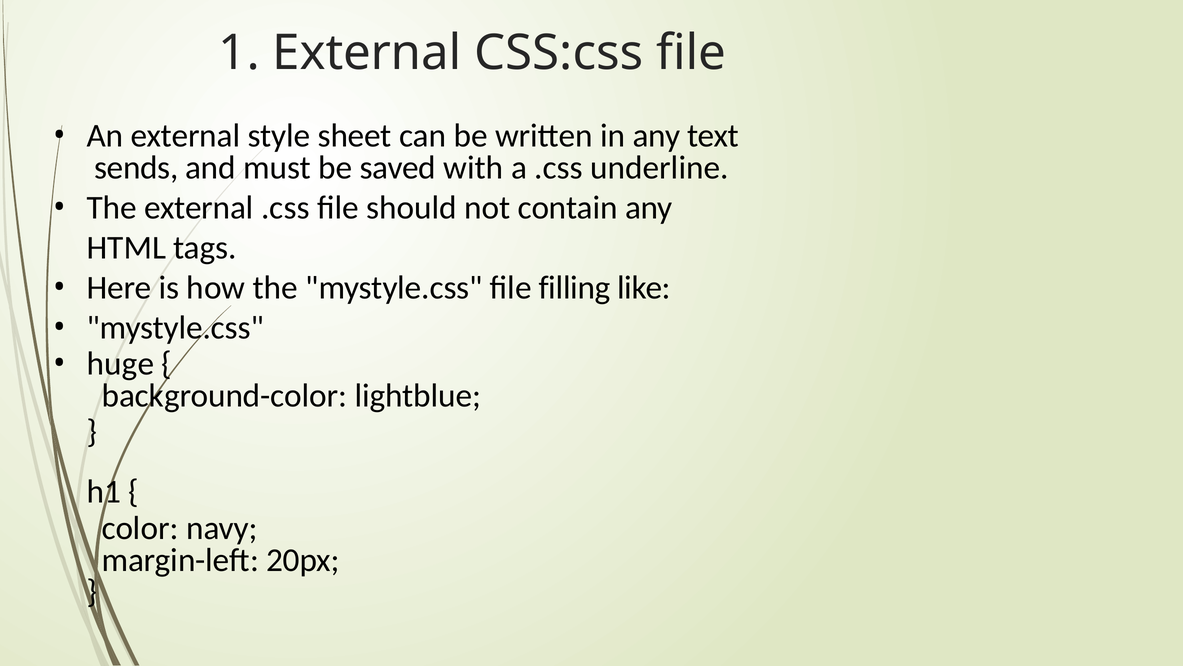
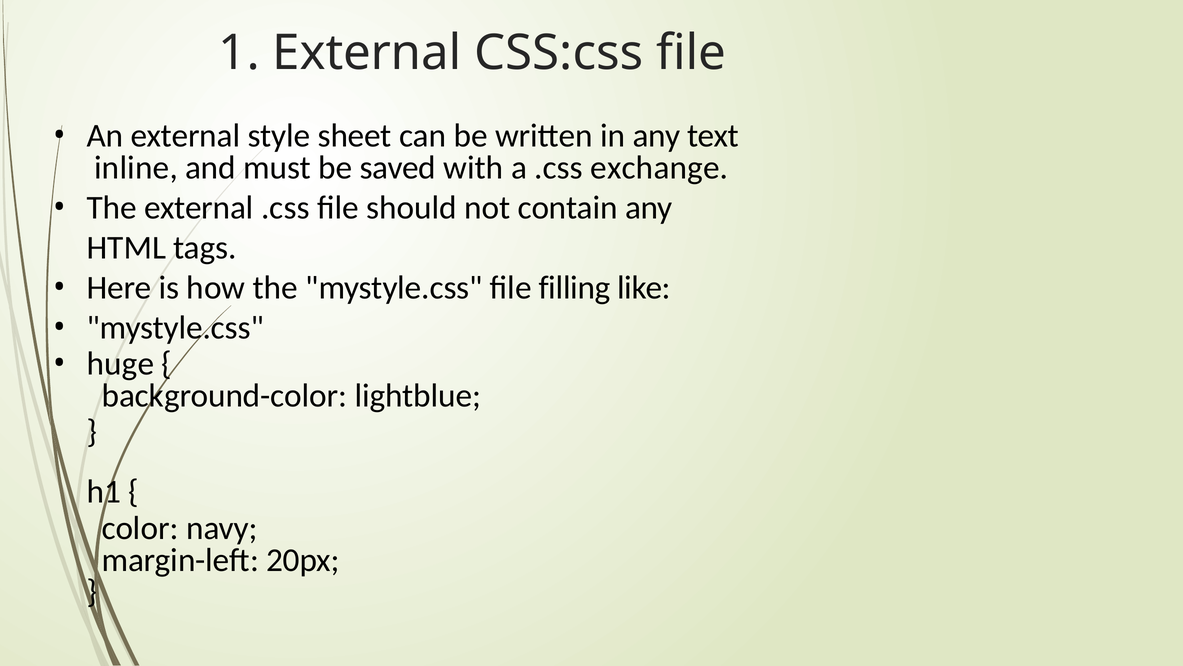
sends: sends -> inline
underline: underline -> exchange
